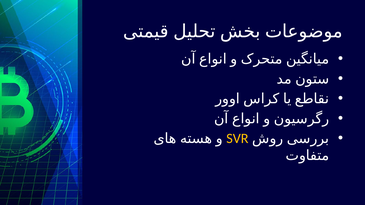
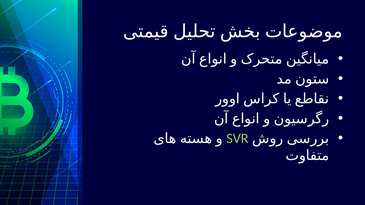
SVR colour: yellow -> light green
